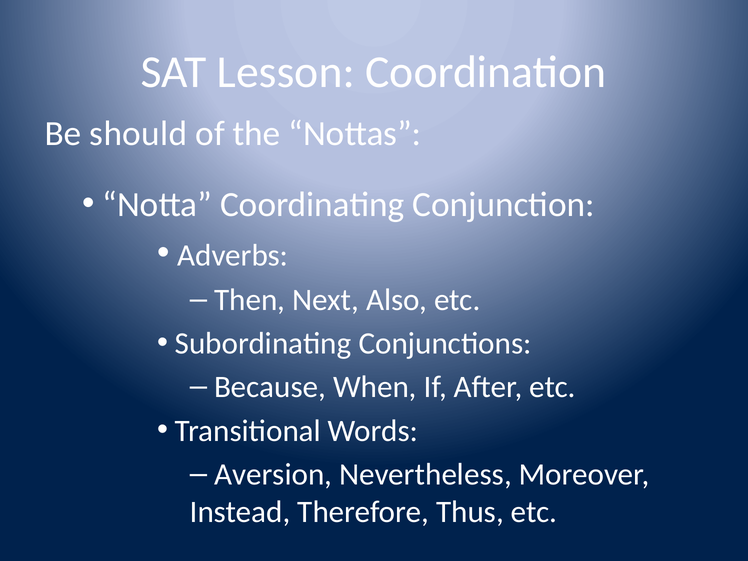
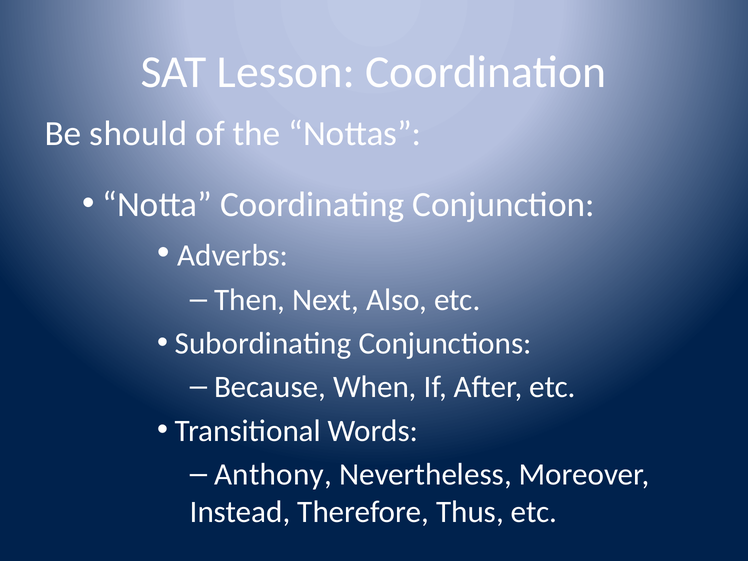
Aversion: Aversion -> Anthony
